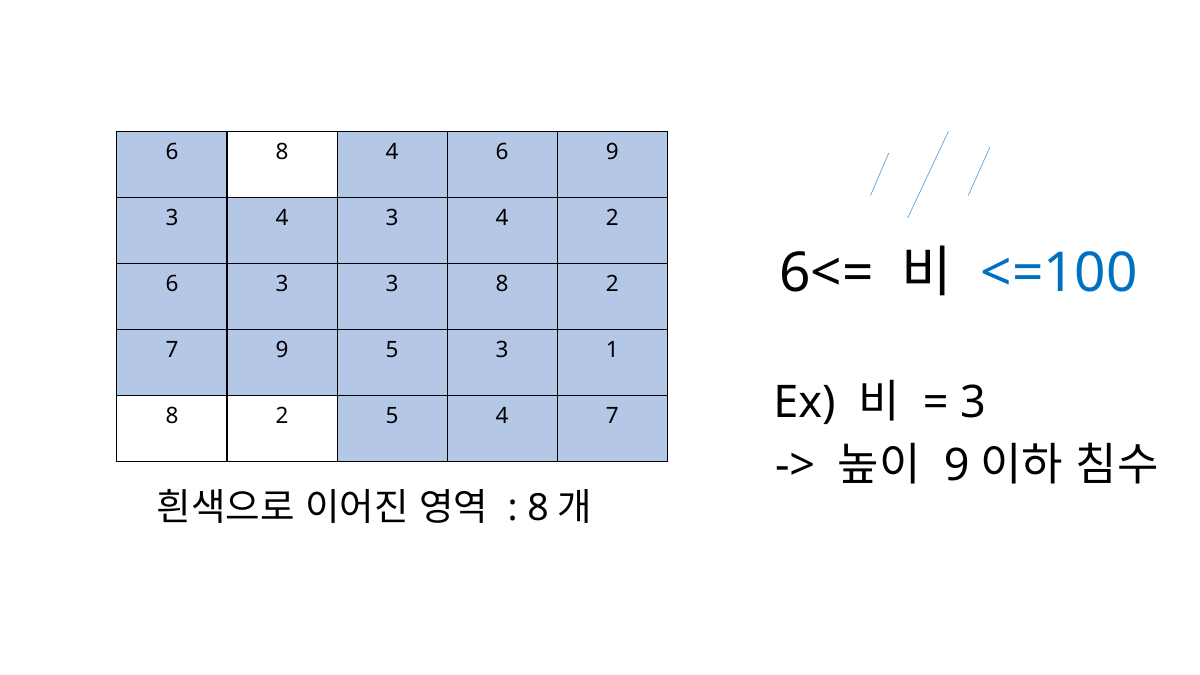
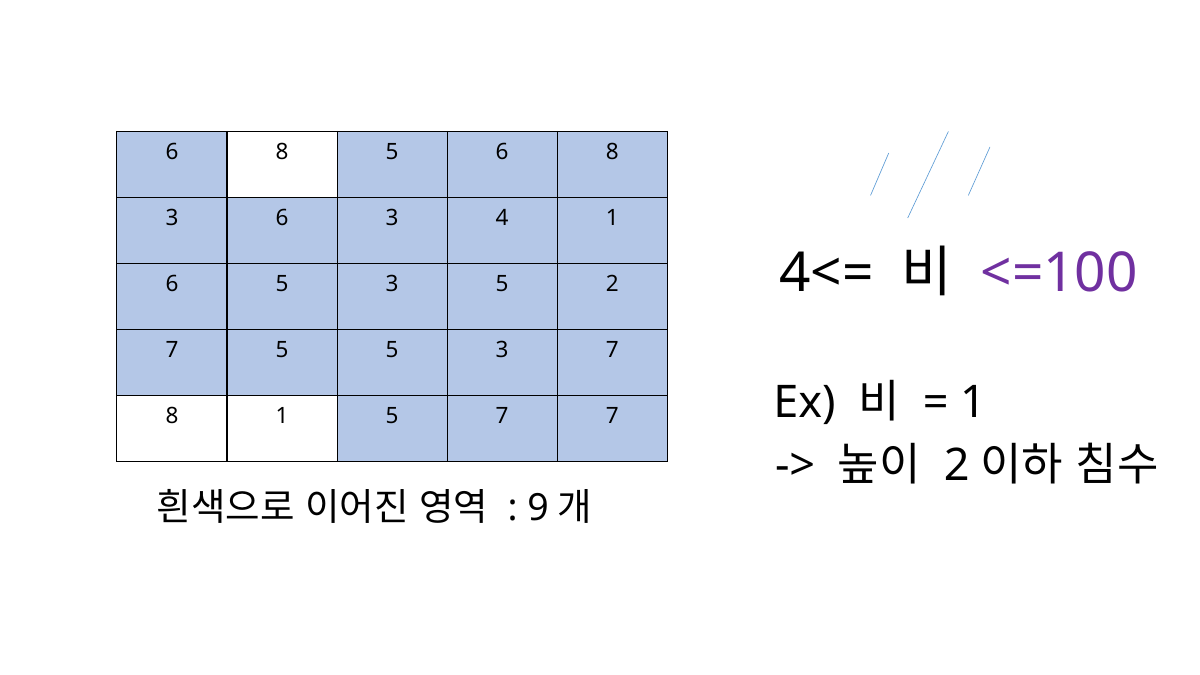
8 4: 4 -> 5
9 at (612, 152): 9 -> 8
4 at (282, 218): 4 -> 6
4 2: 2 -> 1
6<=: 6<= -> 4<=
<=100 colour: blue -> purple
6 3: 3 -> 5
3 8: 8 -> 5
7 9: 9 -> 5
3 1: 1 -> 7
3 at (973, 402): 3 -> 1
2 at (282, 416): 2 -> 1
5 4: 4 -> 7
9 at (957, 466): 9 -> 2
8 at (538, 508): 8 -> 9
